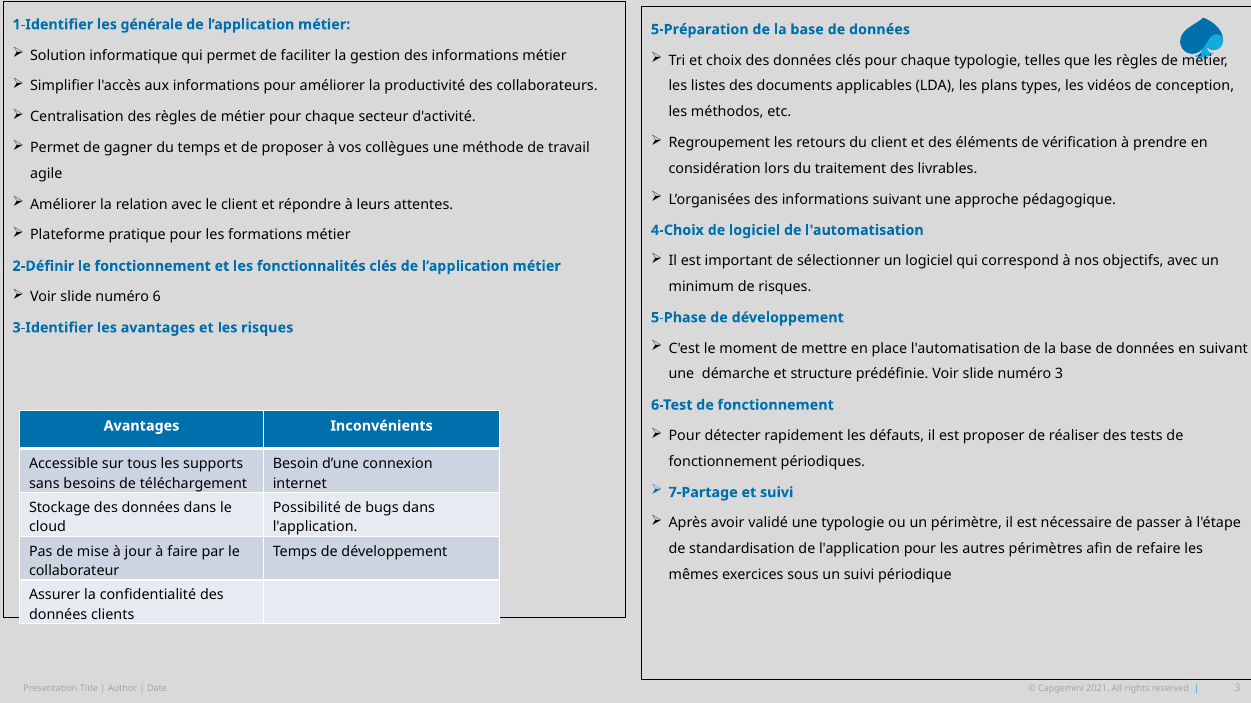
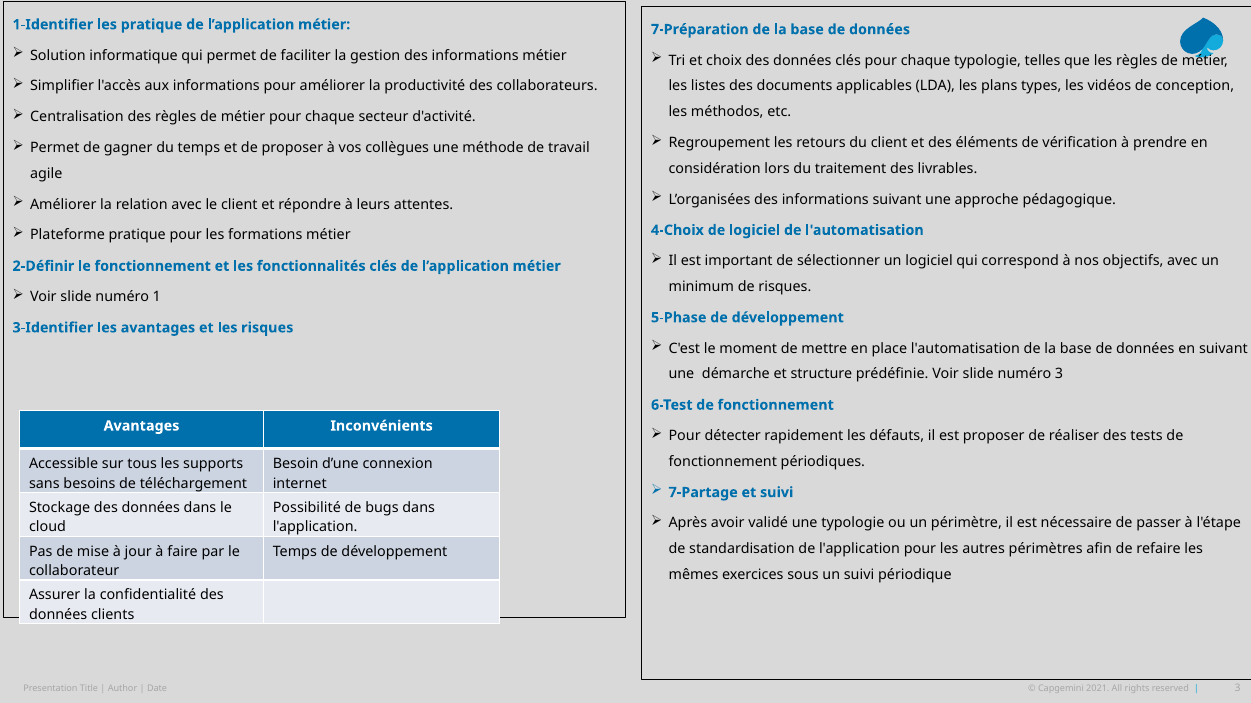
les générale: générale -> pratique
5-Préparation: 5-Préparation -> 7-Préparation
6: 6 -> 1
